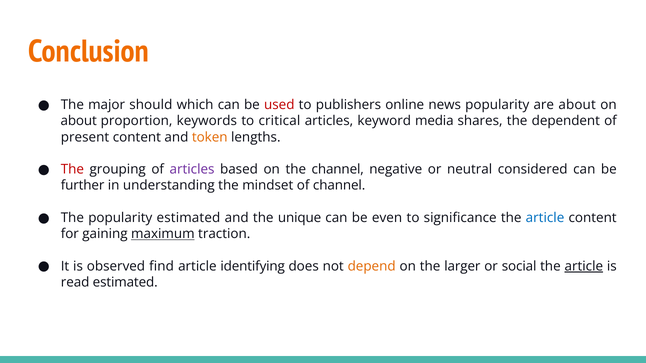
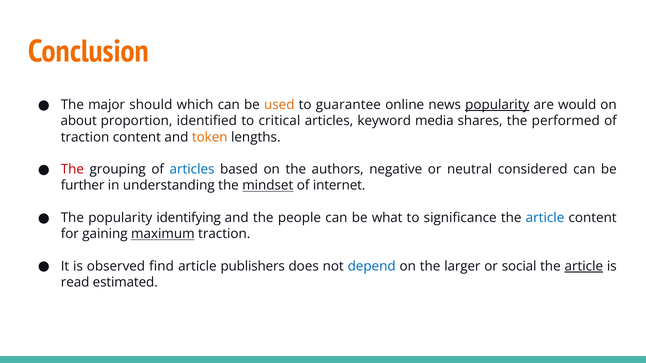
used colour: red -> orange
publishers: publishers -> guarantee
popularity at (497, 105) underline: none -> present
are about: about -> would
keywords: keywords -> identified
dependent: dependent -> performed
present at (85, 137): present -> traction
articles at (192, 170) colour: purple -> blue
the channel: channel -> authors
mindset underline: none -> present
of channel: channel -> internet
popularity estimated: estimated -> identifying
unique: unique -> people
even: even -> what
identifying: identifying -> publishers
depend colour: orange -> blue
